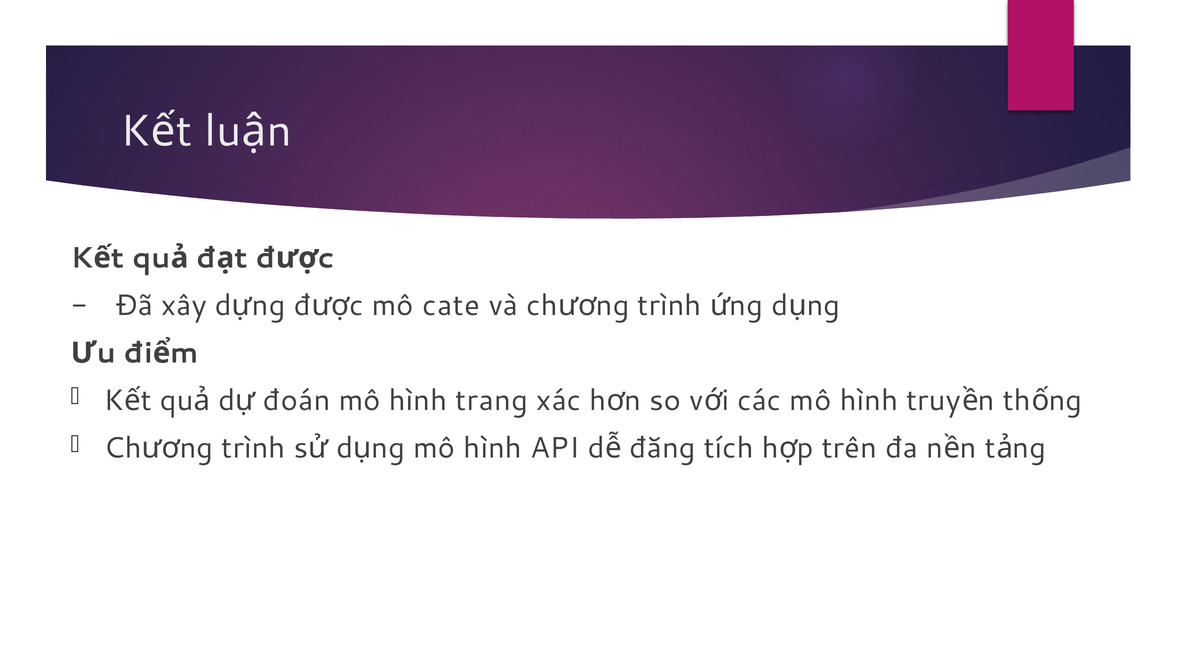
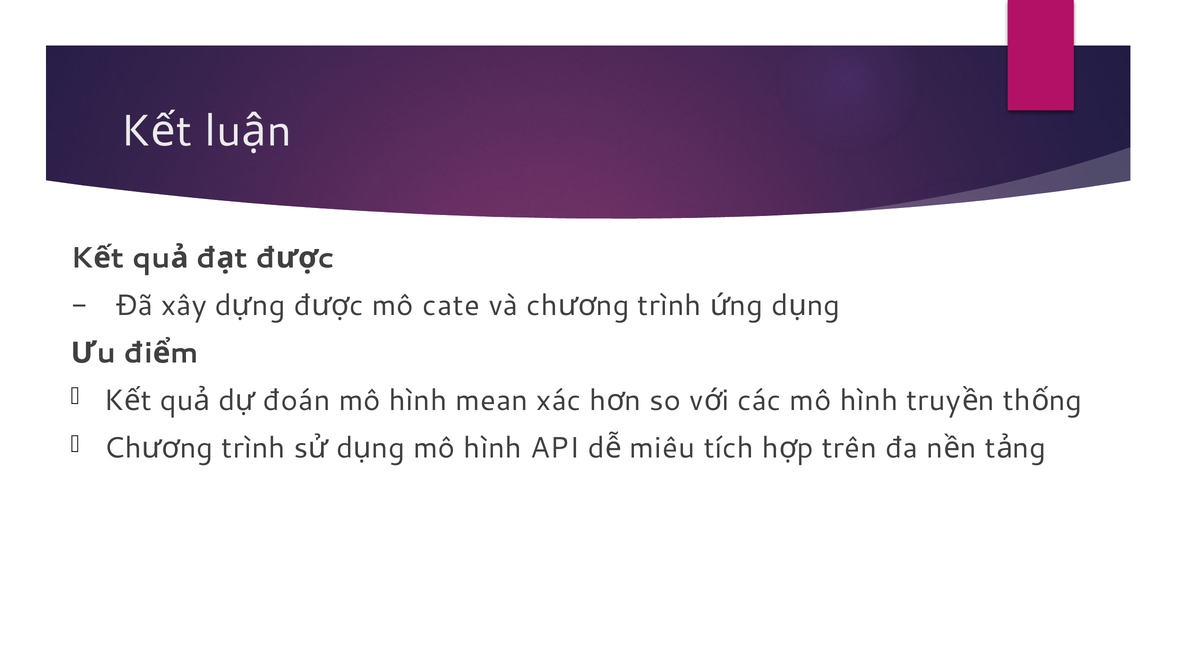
trang: trang -> mean
đăng: đăng -> miêu
